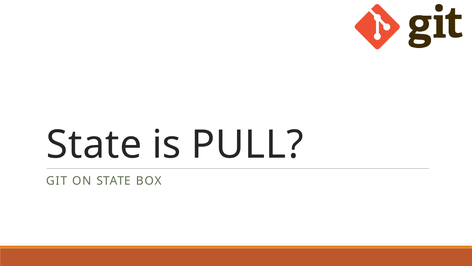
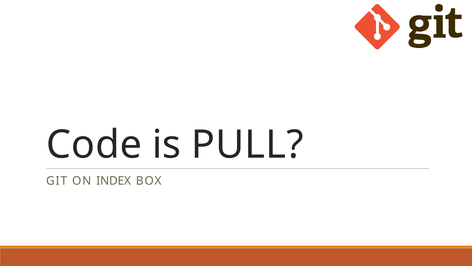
State at (94, 145): State -> Code
ON STATE: STATE -> INDEX
